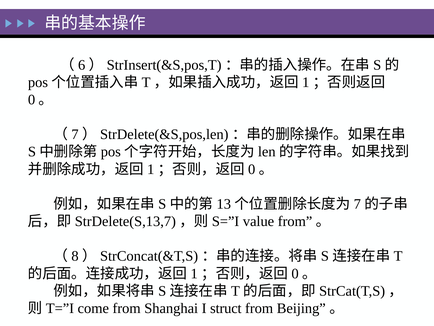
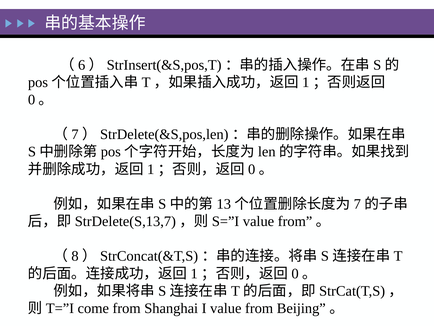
I struct: struct -> value
